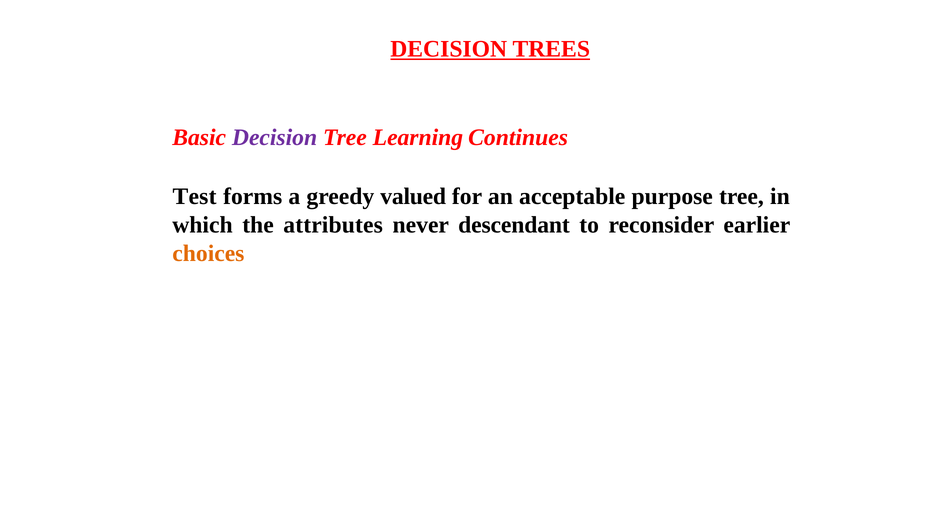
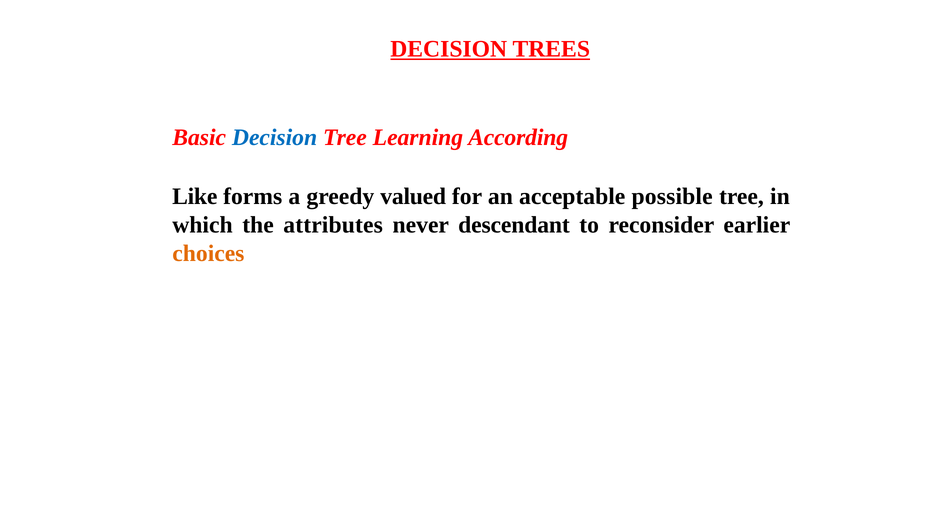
Decision at (275, 137) colour: purple -> blue
Continues: Continues -> According
Test: Test -> Like
purpose: purpose -> possible
